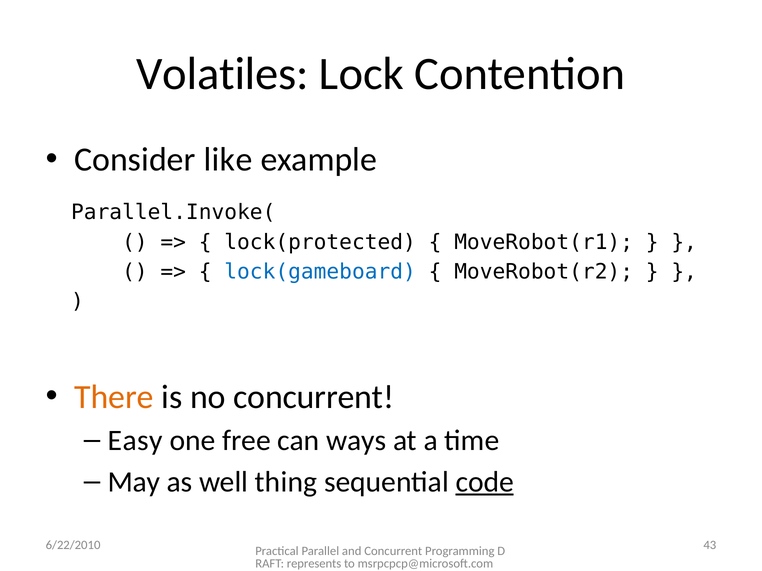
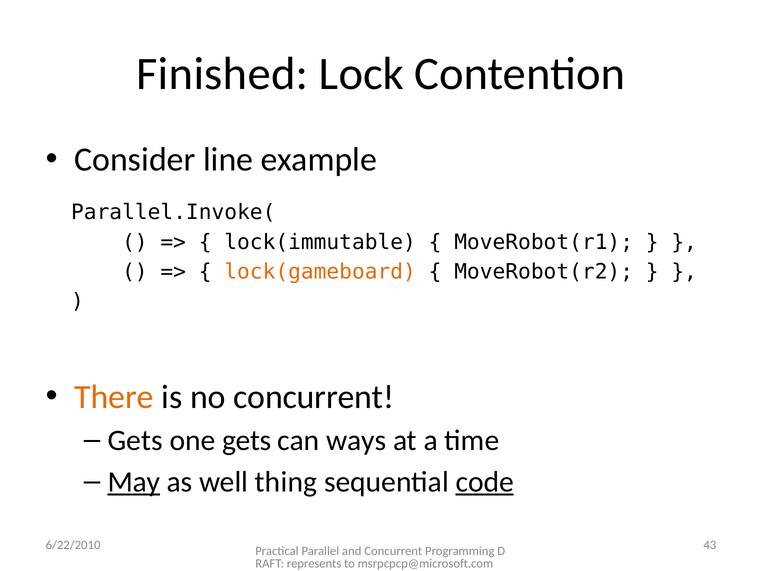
Volatiles: Volatiles -> Finished
like: like -> line
lock(protected: lock(protected -> lock(immutable
lock(gameboard colour: blue -> orange
Easy at (135, 441): Easy -> Gets
one free: free -> gets
May underline: none -> present
